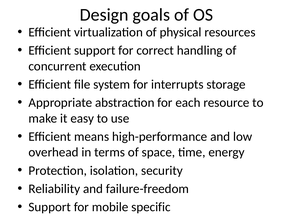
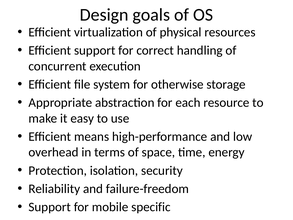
interrupts: interrupts -> otherwise
